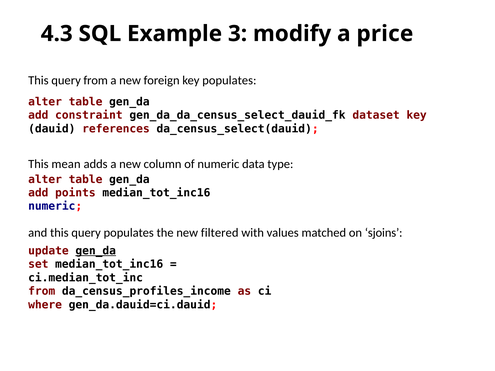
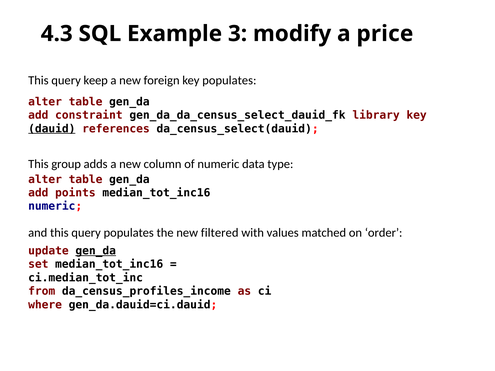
query from: from -> keep
dataset: dataset -> library
dauid underline: none -> present
mean: mean -> group
sjoins: sjoins -> order
